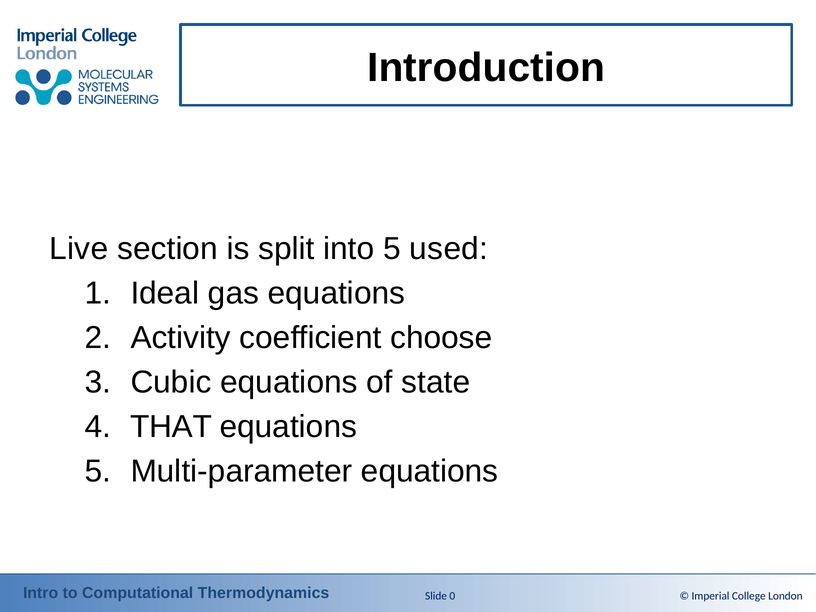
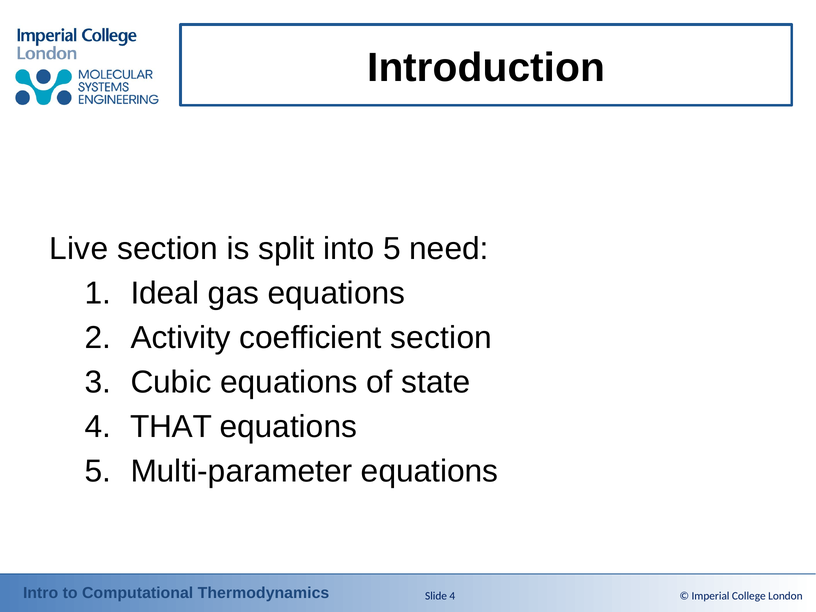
used: used -> need
coefficient choose: choose -> section
Slide 0: 0 -> 4
